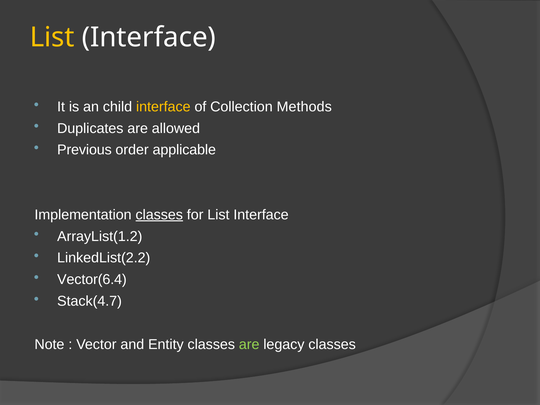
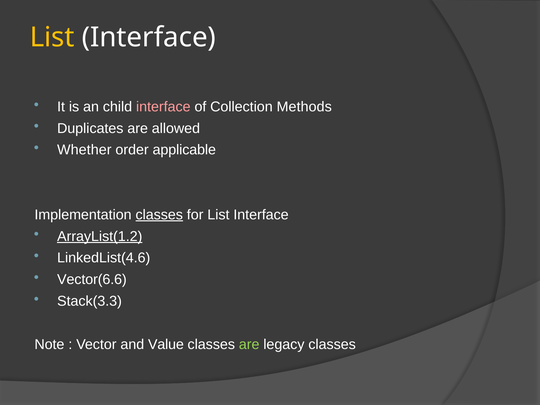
interface at (163, 107) colour: yellow -> pink
Previous: Previous -> Whether
ArrayList(1.2 underline: none -> present
LinkedList(2.2: LinkedList(2.2 -> LinkedList(4.6
Vector(6.4: Vector(6.4 -> Vector(6.6
Stack(4.7: Stack(4.7 -> Stack(3.3
Entity: Entity -> Value
